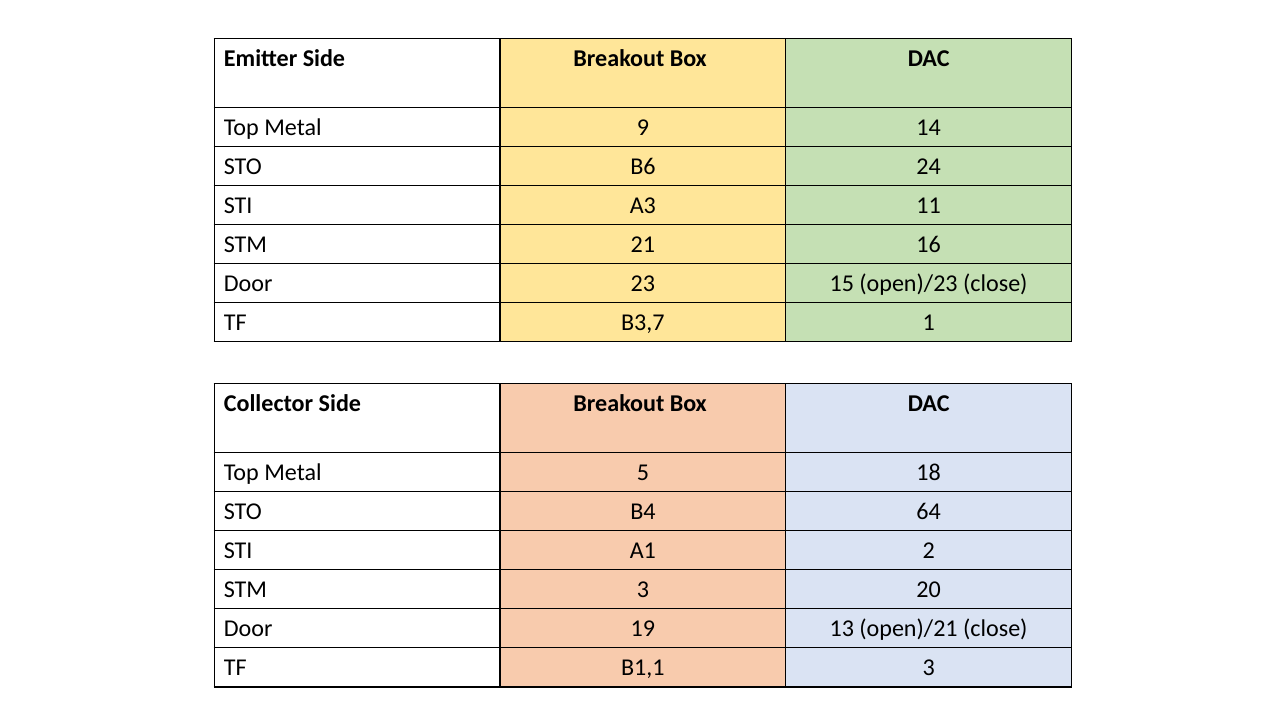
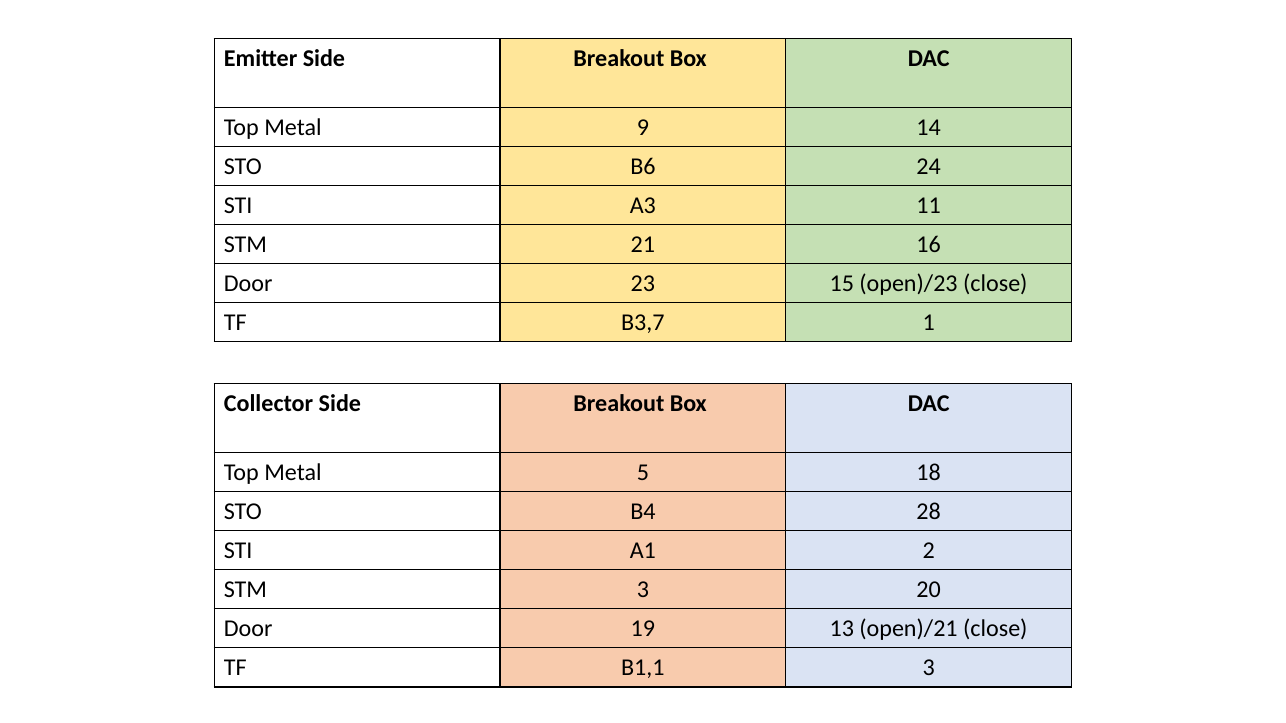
64: 64 -> 28
